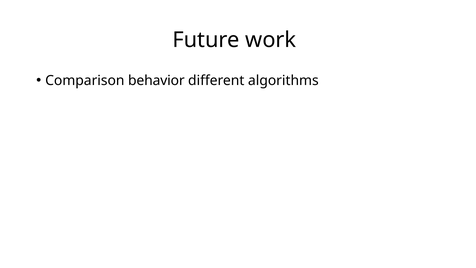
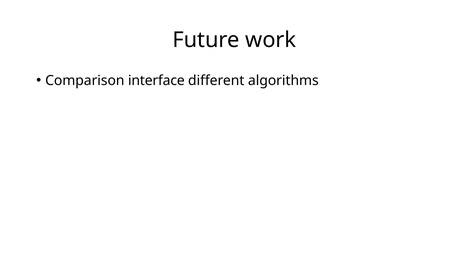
behavior: behavior -> interface
